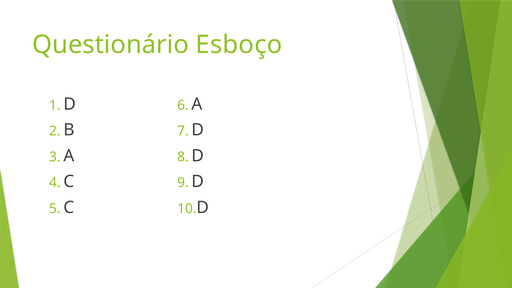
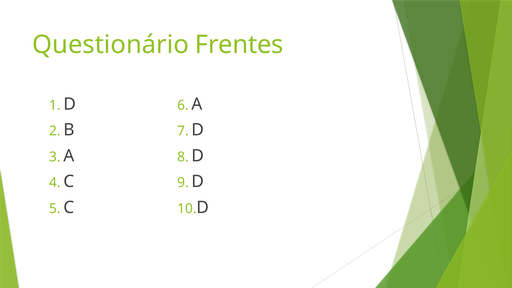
Esboço: Esboço -> Frentes
